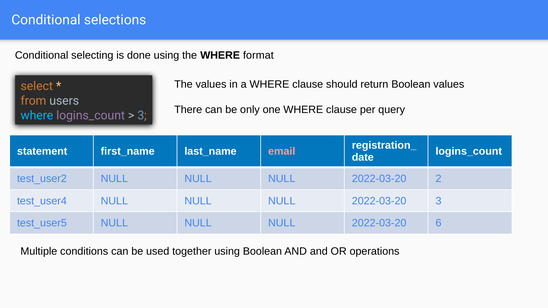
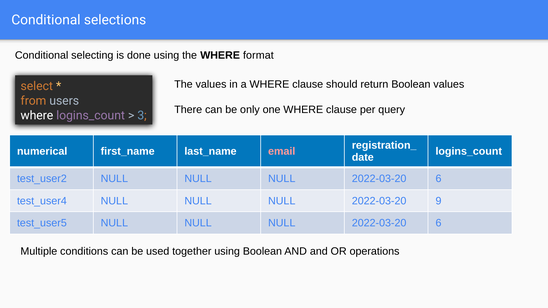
where at (37, 115) colour: light blue -> white
statement: statement -> numerical
2 at (439, 179): 2 -> 6
2022-03-20 3: 3 -> 9
